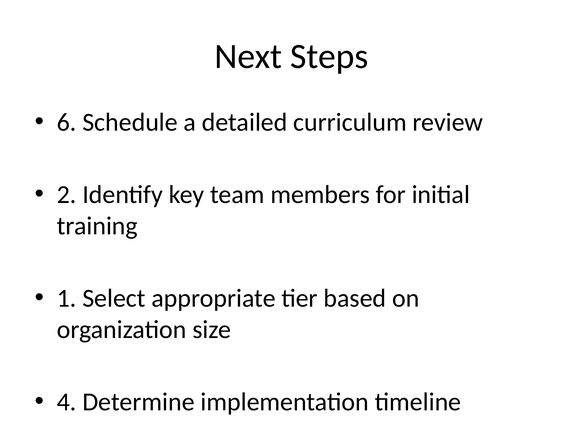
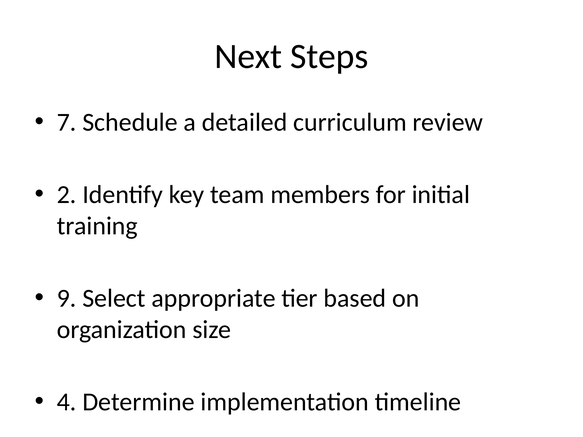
6: 6 -> 7
1: 1 -> 9
